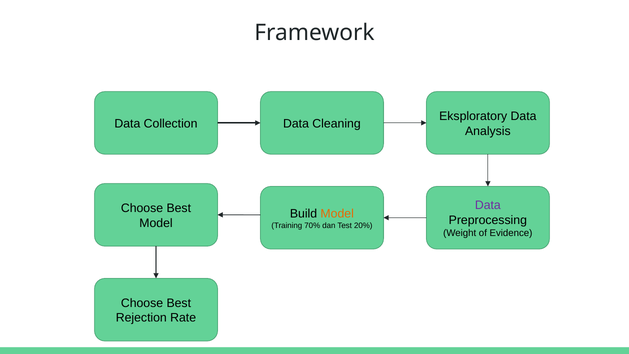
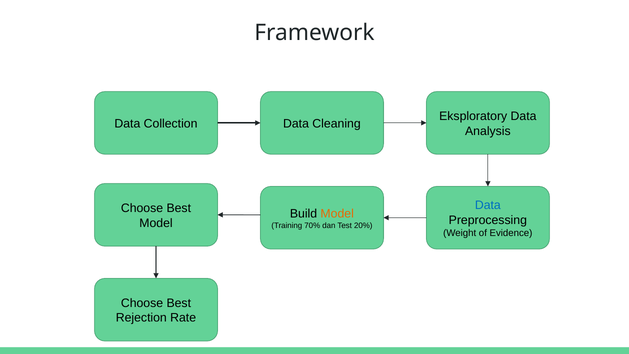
Data at (488, 205) colour: purple -> blue
